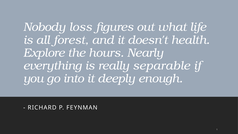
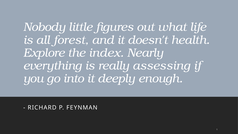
loss: loss -> little
hours: hours -> index
separable: separable -> assessing
